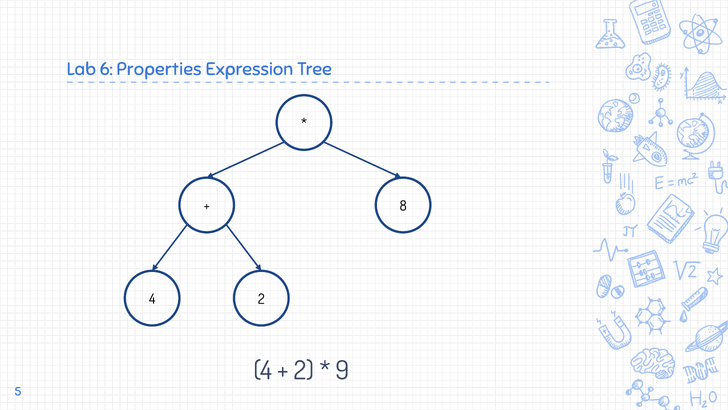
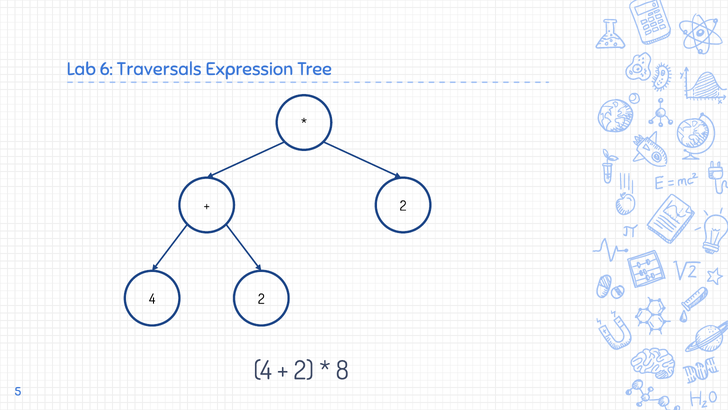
Properties: Properties -> Traversals
8 at (403, 206): 8 -> 2
9: 9 -> 8
